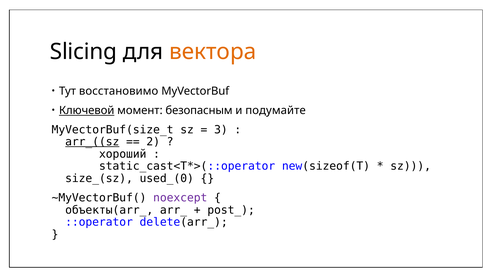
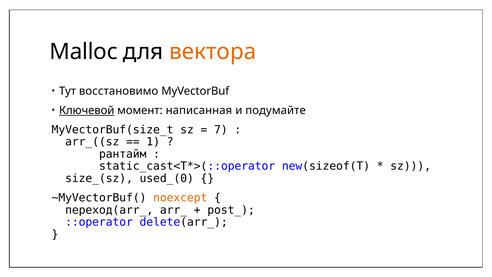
Slicing: Slicing -> Malloc
безопасным: безопасным -> написанная
3: 3 -> 7
arr_((sz underline: present -> none
2: 2 -> 1
хороший: хороший -> рантайм
noexcept colour: purple -> orange
объекты(arr_: объекты(arr_ -> переход(arr_
